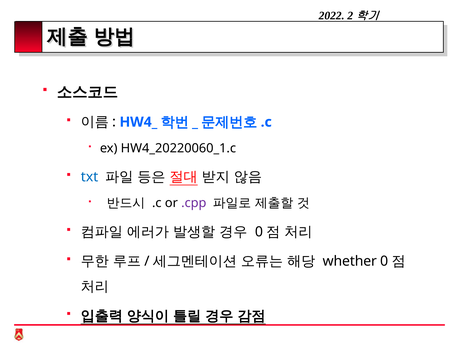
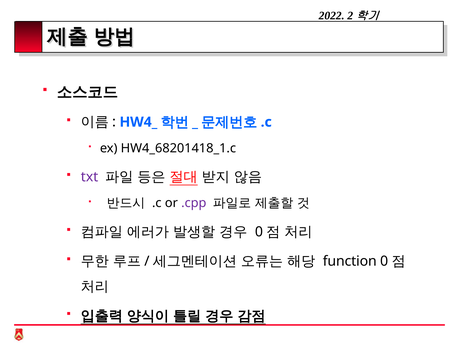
HW4_20220060_1.c: HW4_20220060_1.c -> HW4_68201418_1.c
txt colour: blue -> purple
whether: whether -> function
